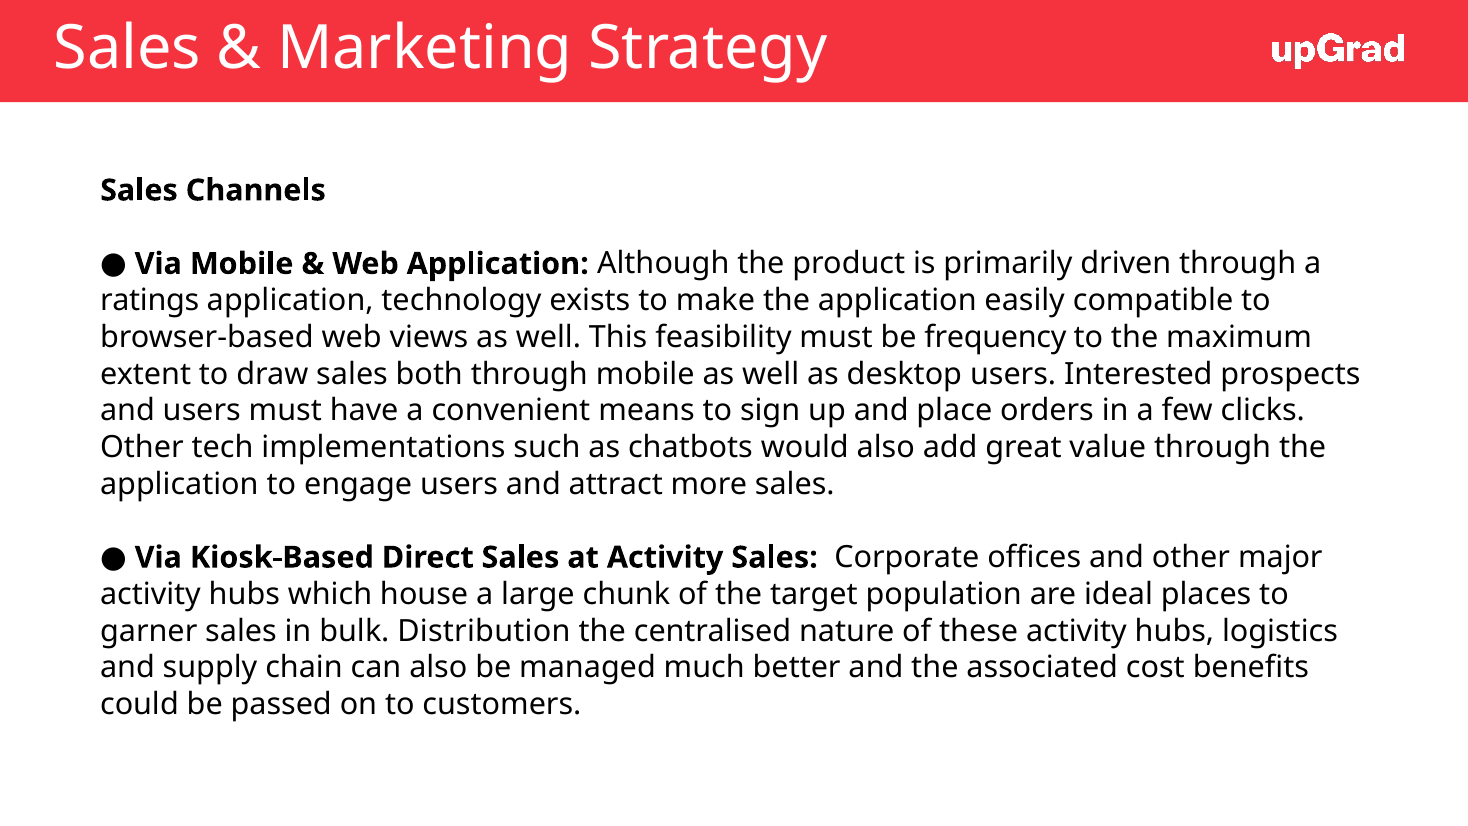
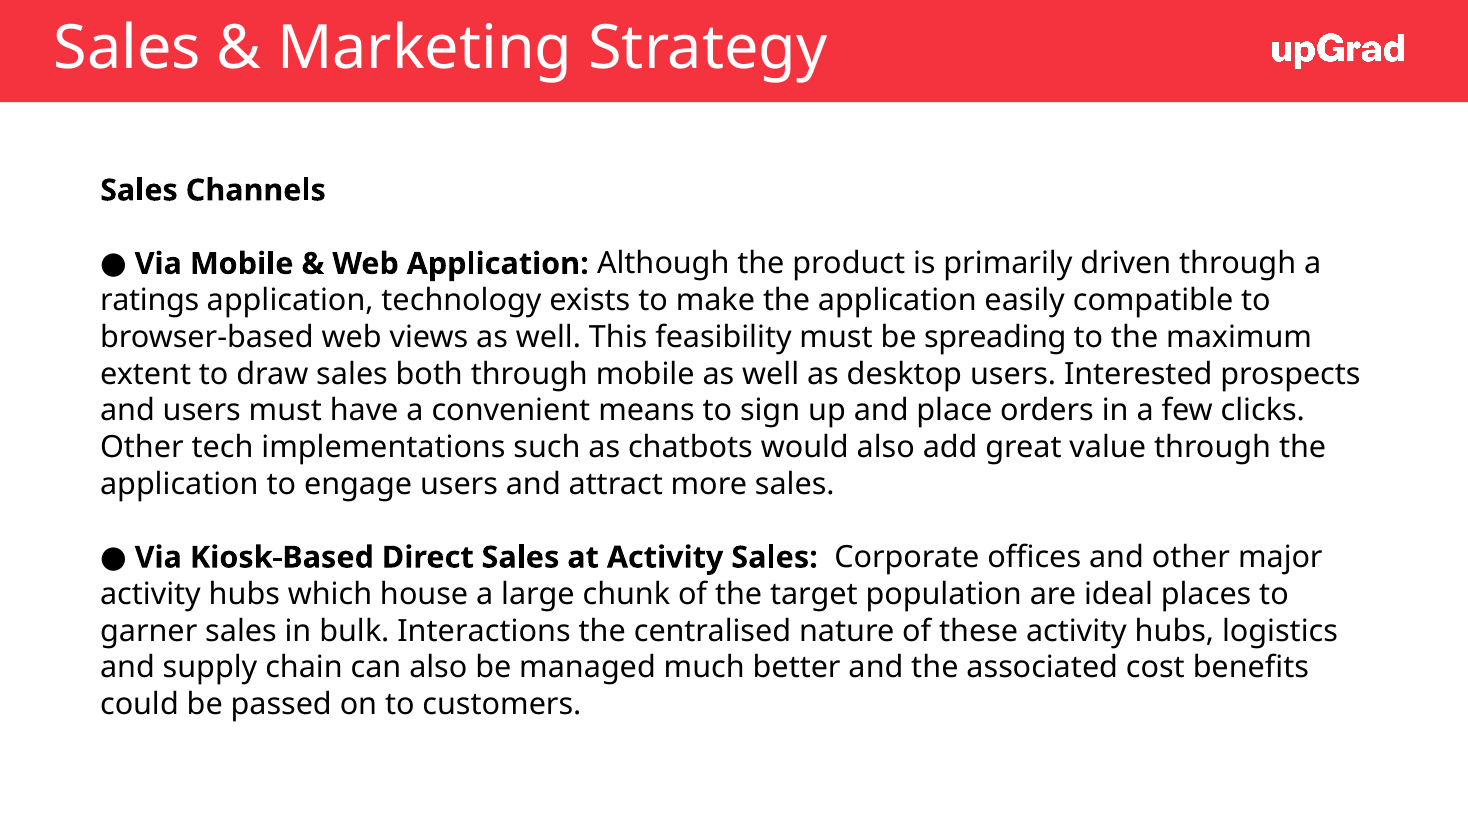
frequency: frequency -> spreading
Distribution: Distribution -> Interactions
